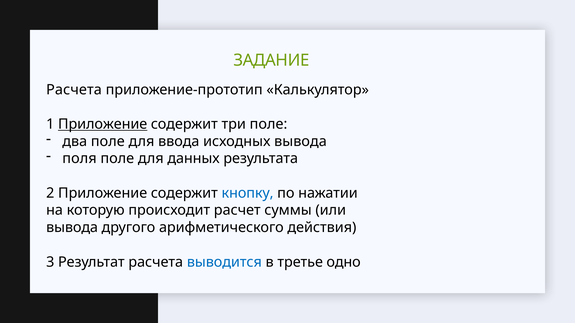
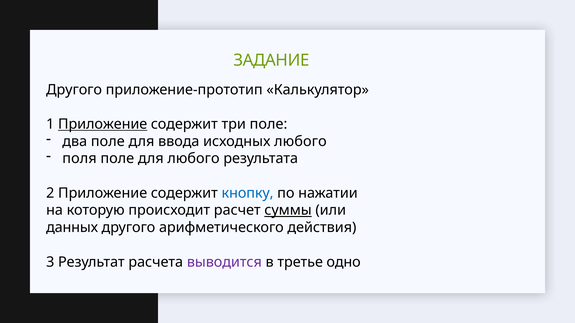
Расчета at (74, 90): Расчета -> Другого
исходных вывода: вывода -> любого
для данных: данных -> любого
суммы underline: none -> present
вывода at (72, 228): вывода -> данных
выводится colour: blue -> purple
